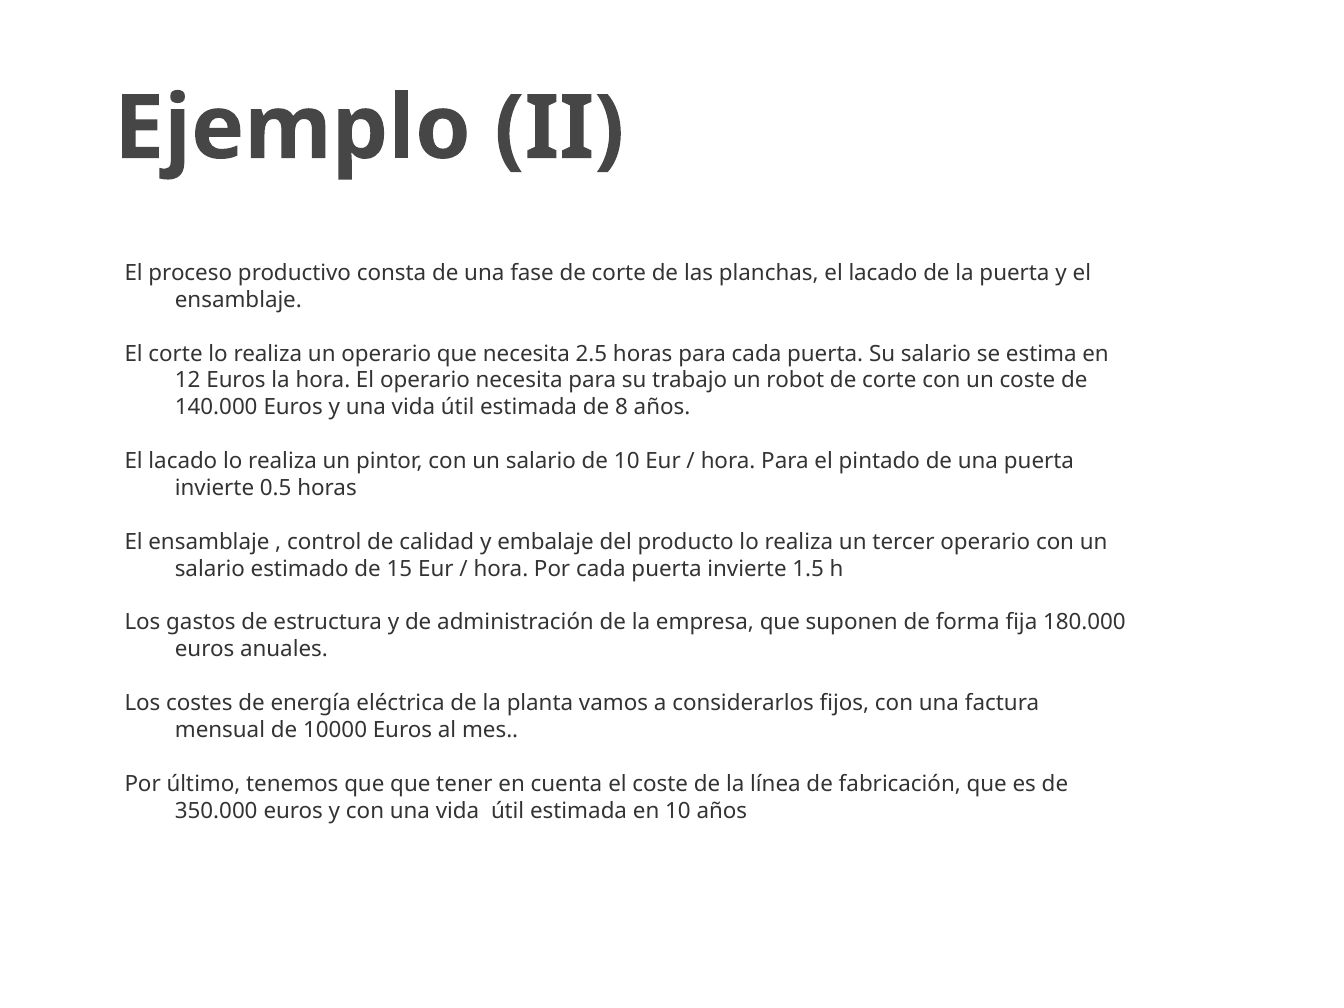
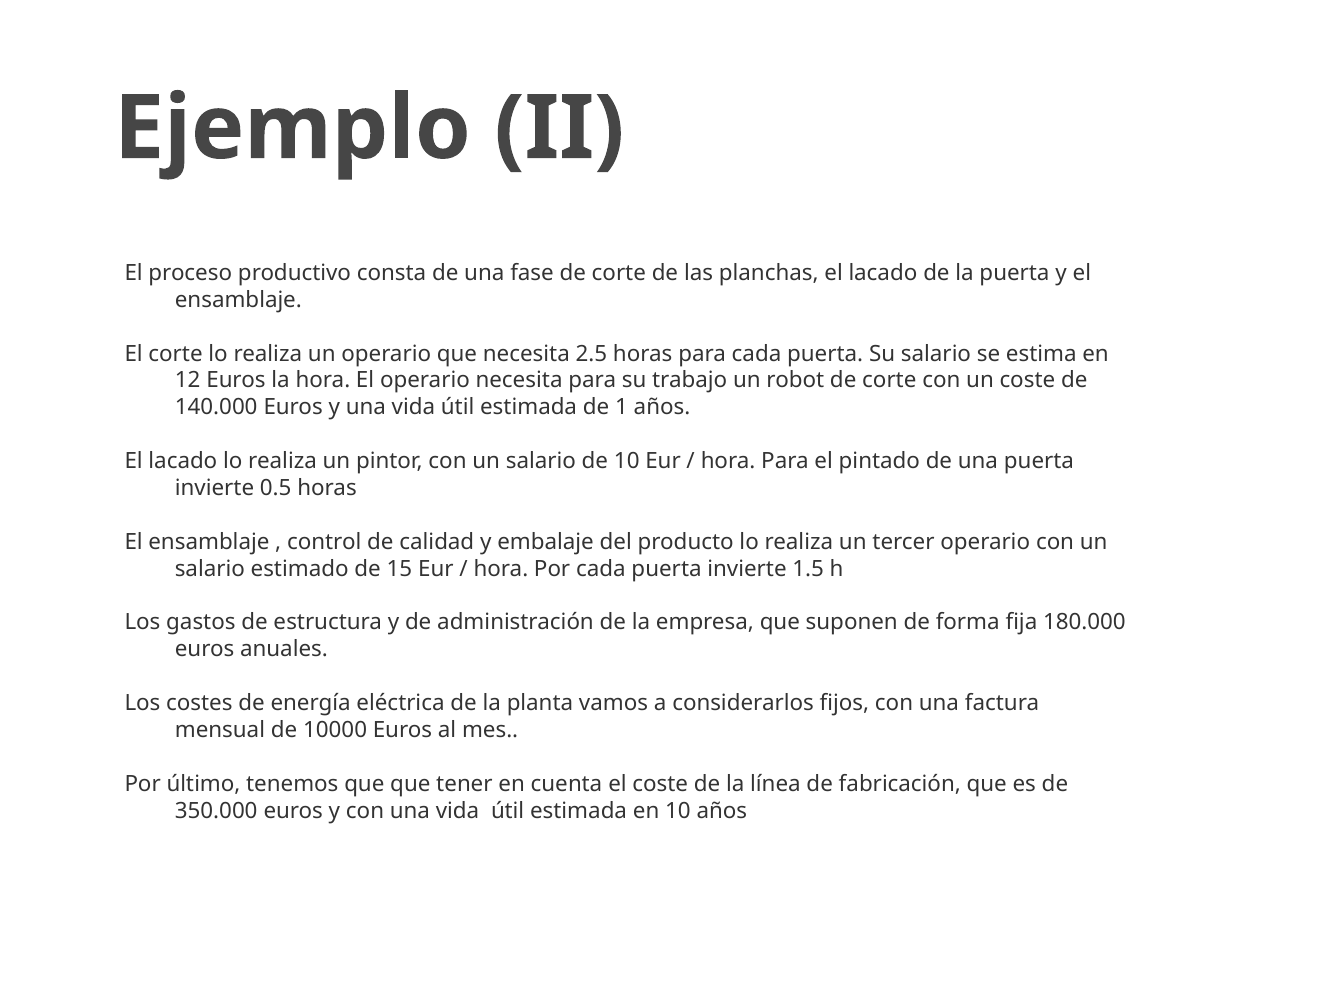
8: 8 -> 1
